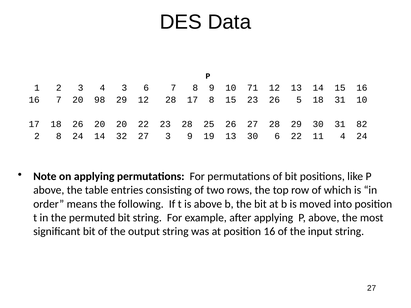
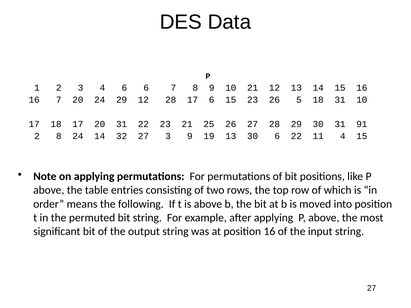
4 3: 3 -> 6
10 71: 71 -> 21
20 98: 98 -> 24
17 8: 8 -> 6
18 26: 26 -> 17
20 20: 20 -> 31
23 28: 28 -> 21
82: 82 -> 91
4 24: 24 -> 15
